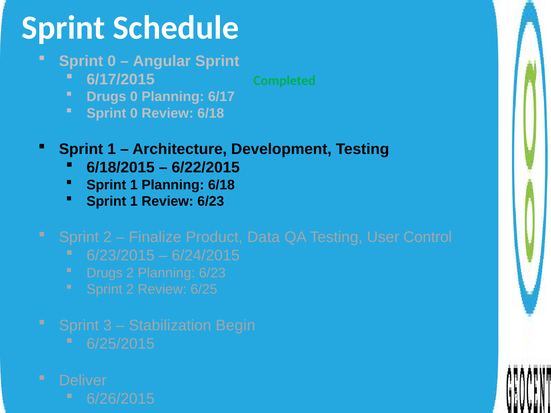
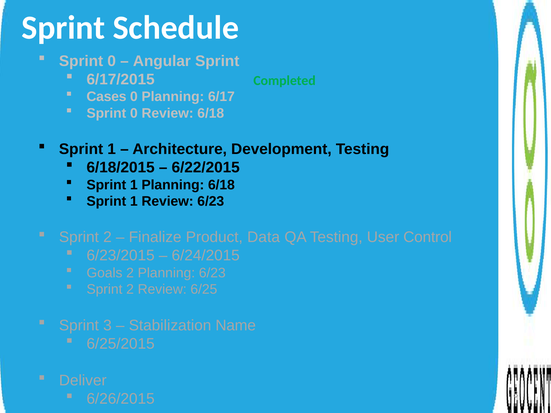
Drugs at (106, 97): Drugs -> Cases
Drugs at (105, 273): Drugs -> Goals
Begin: Begin -> Name
